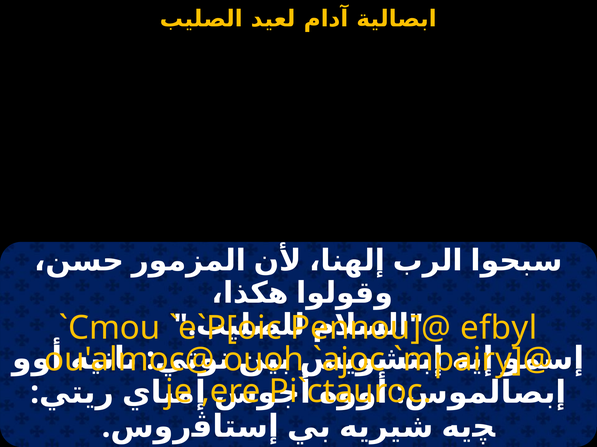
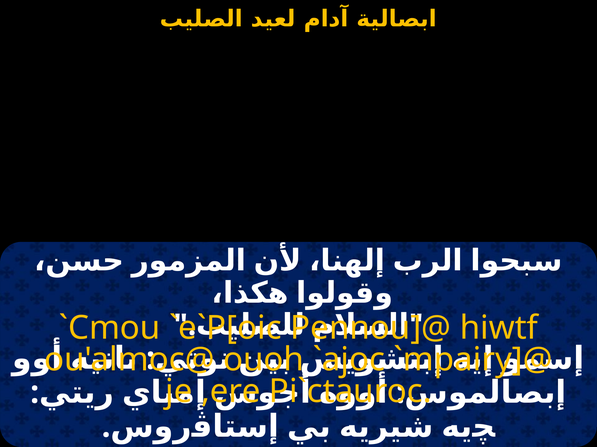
efbyl: efbyl -> hiwtf
